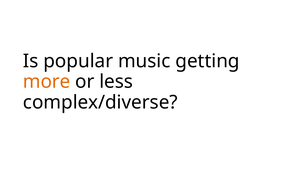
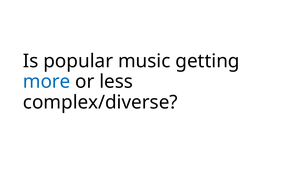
more colour: orange -> blue
